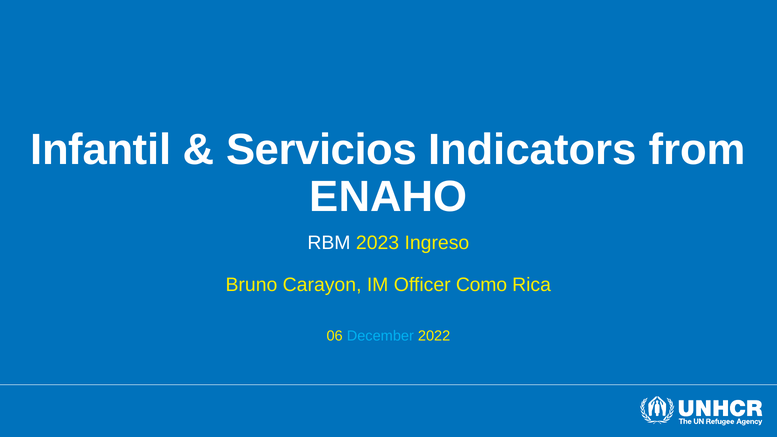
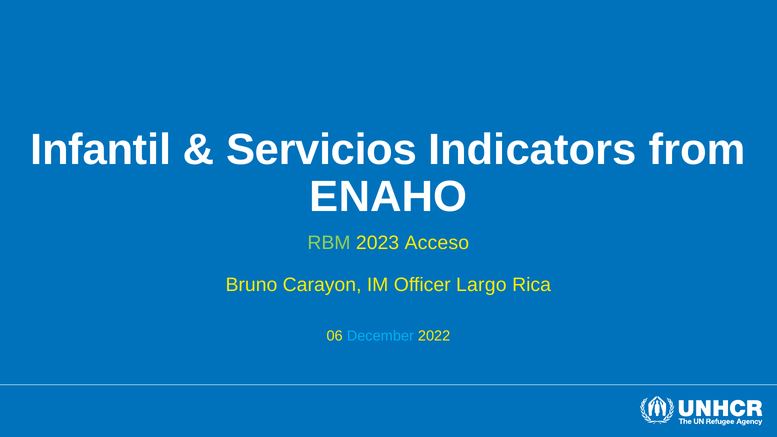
RBM colour: white -> light green
Ingreso: Ingreso -> Acceso
Como: Como -> Largo
